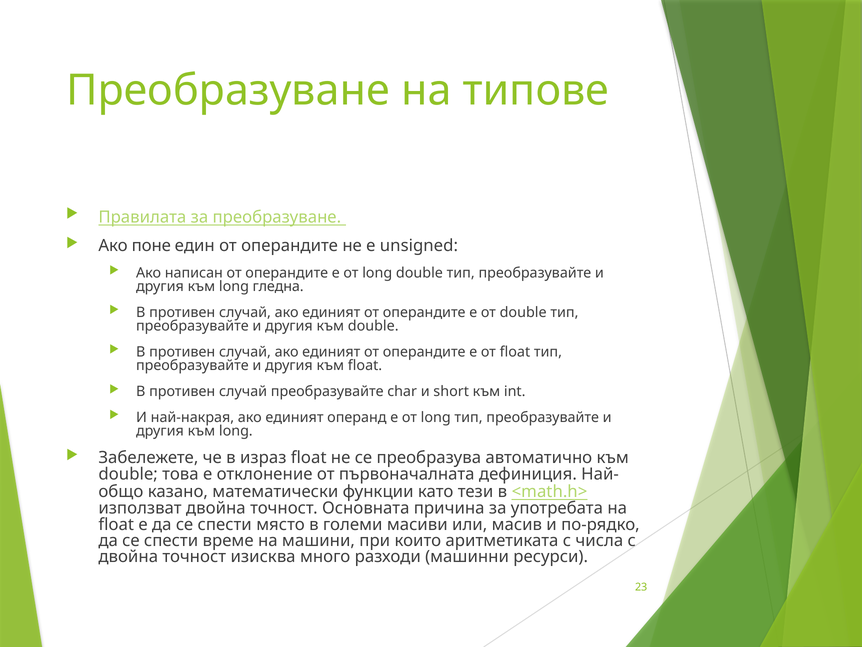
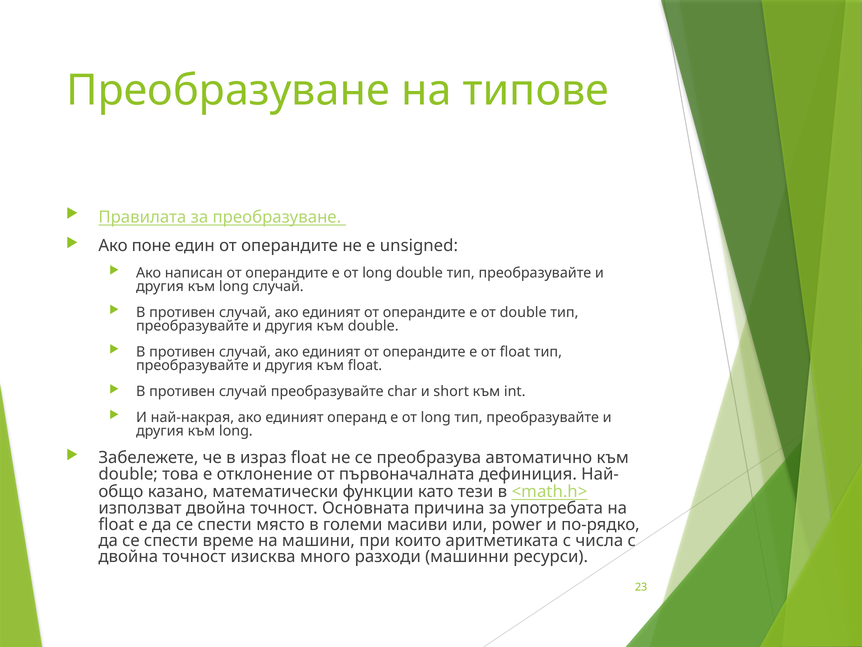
long гледна: гледна -> случай
масив: масив -> power
